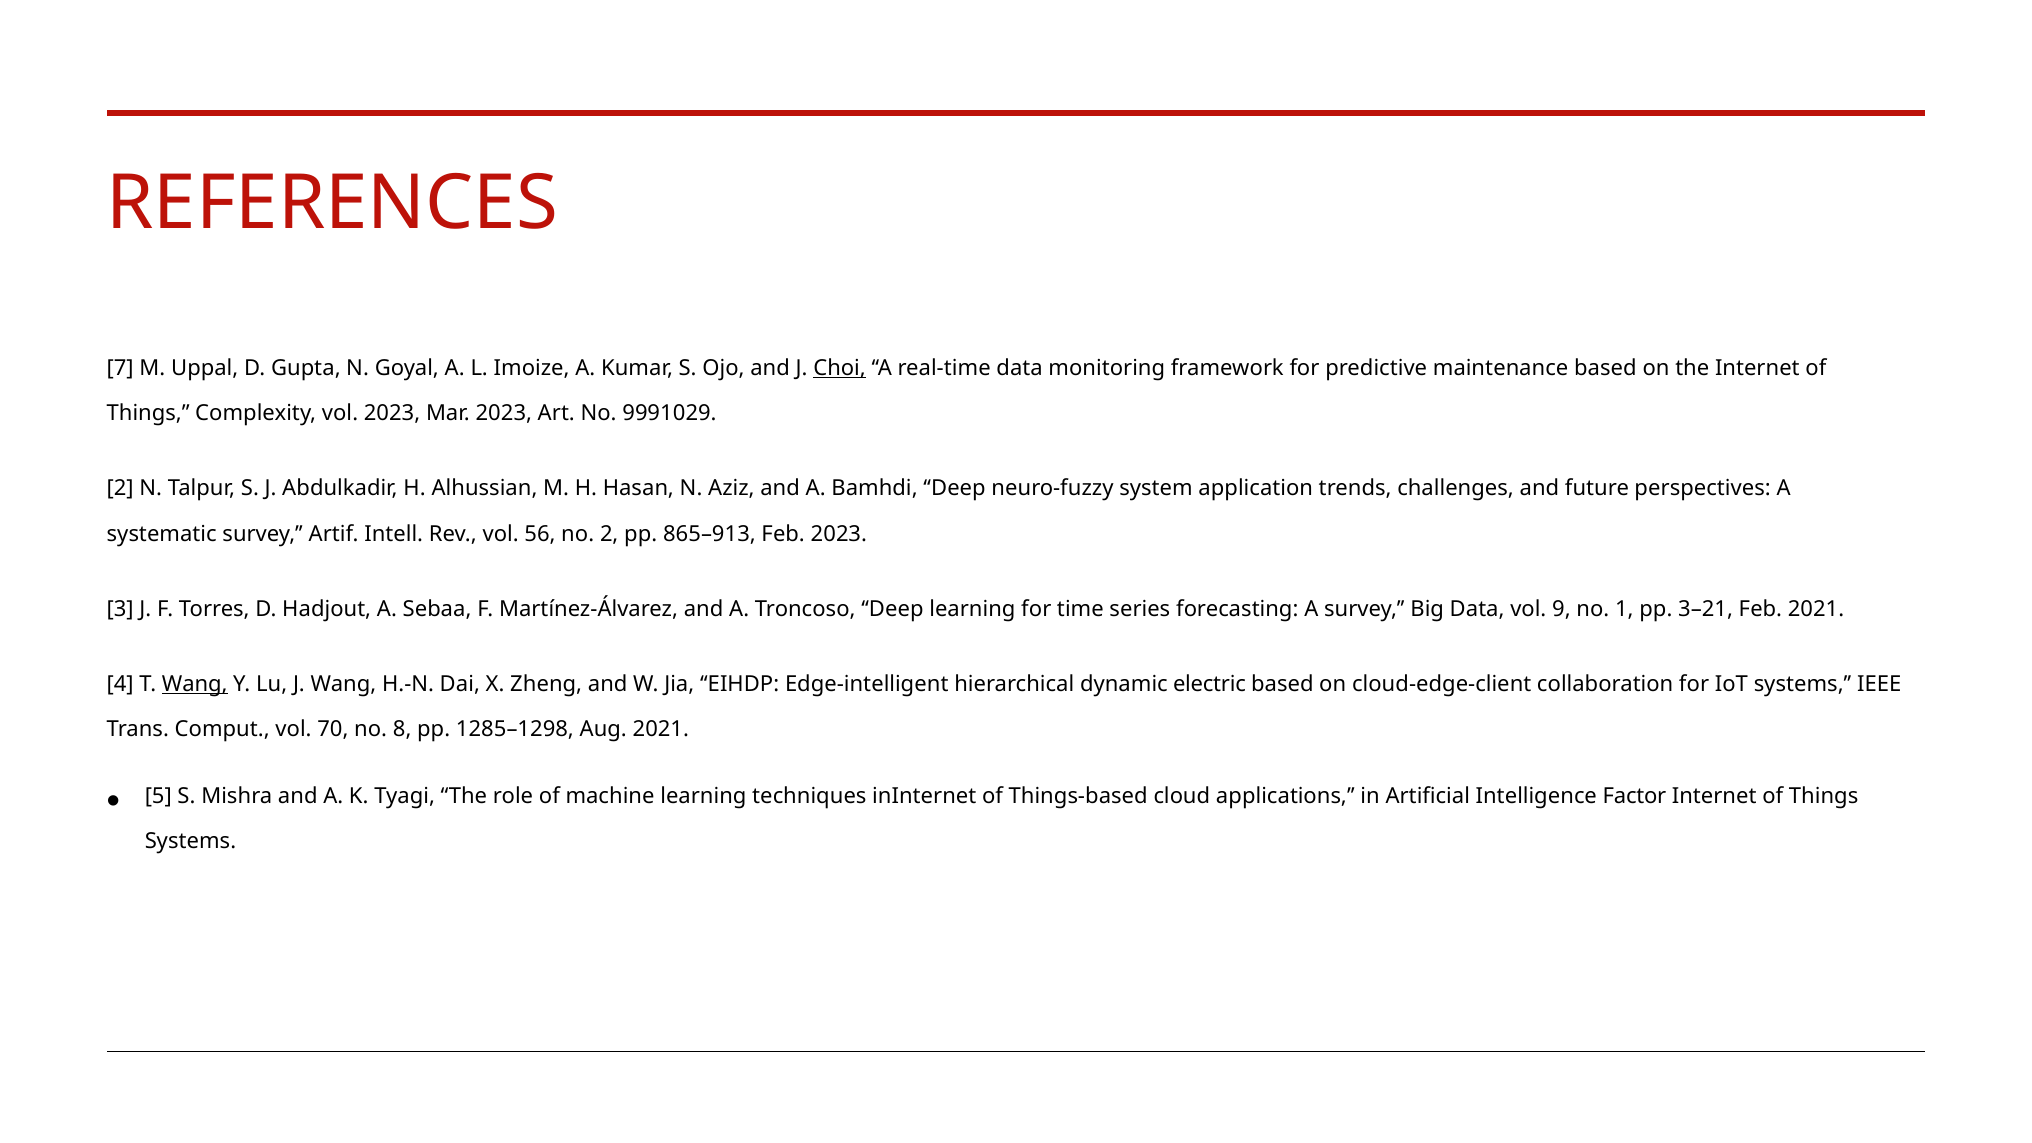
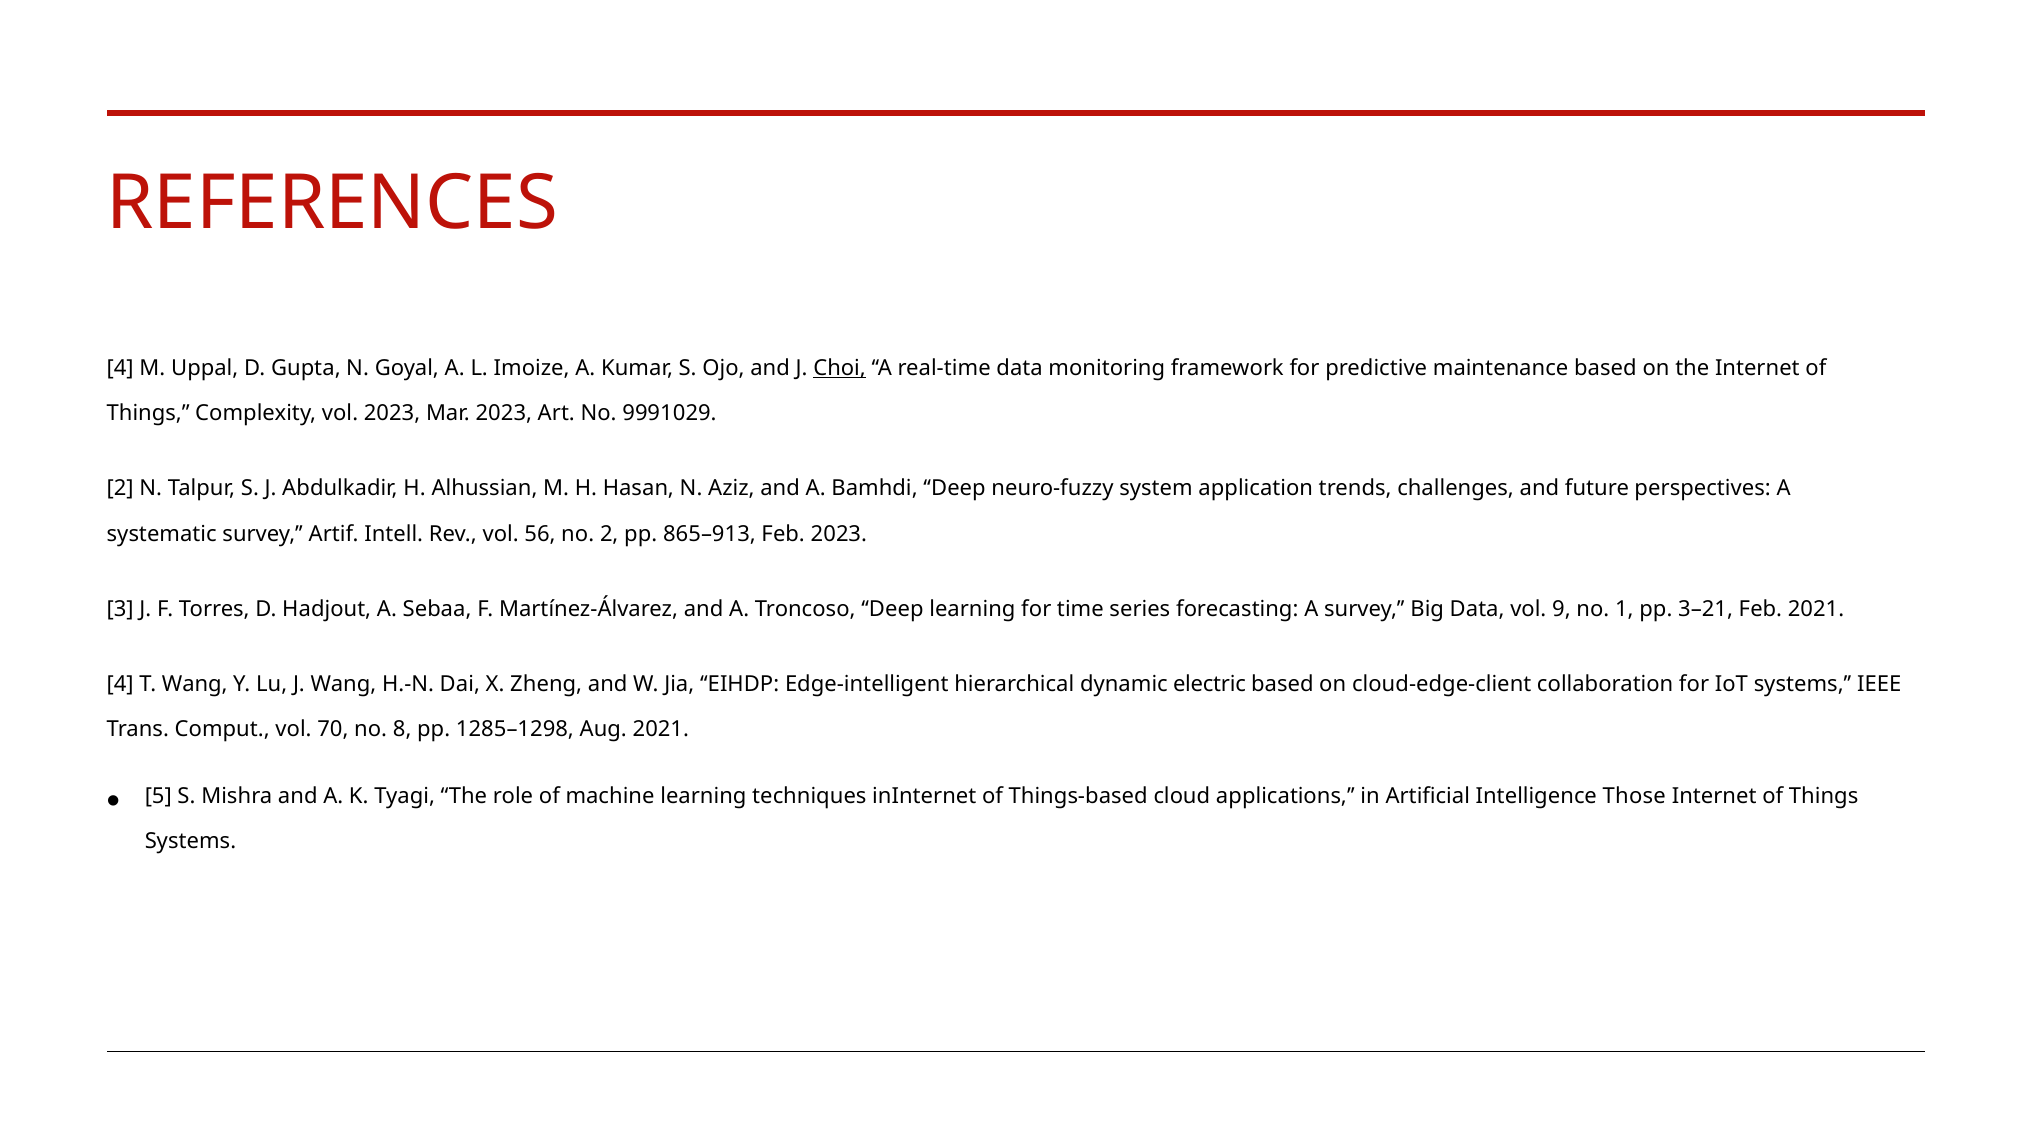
7 at (120, 368): 7 -> 4
Wang at (195, 684) underline: present -> none
Factor: Factor -> Those
